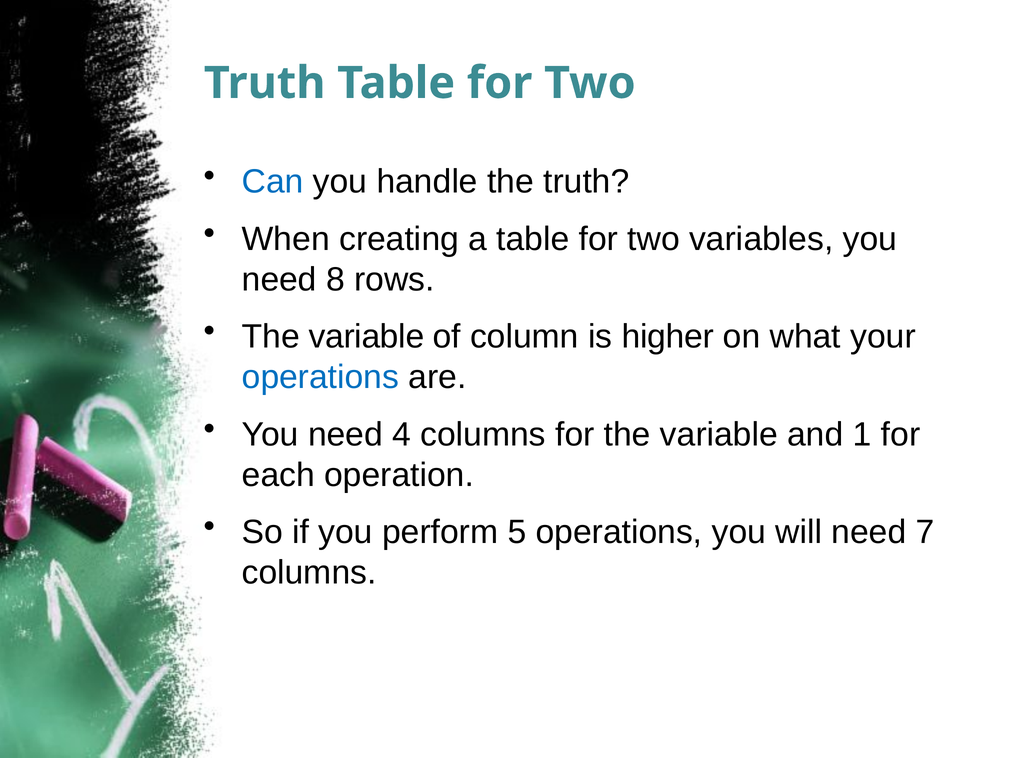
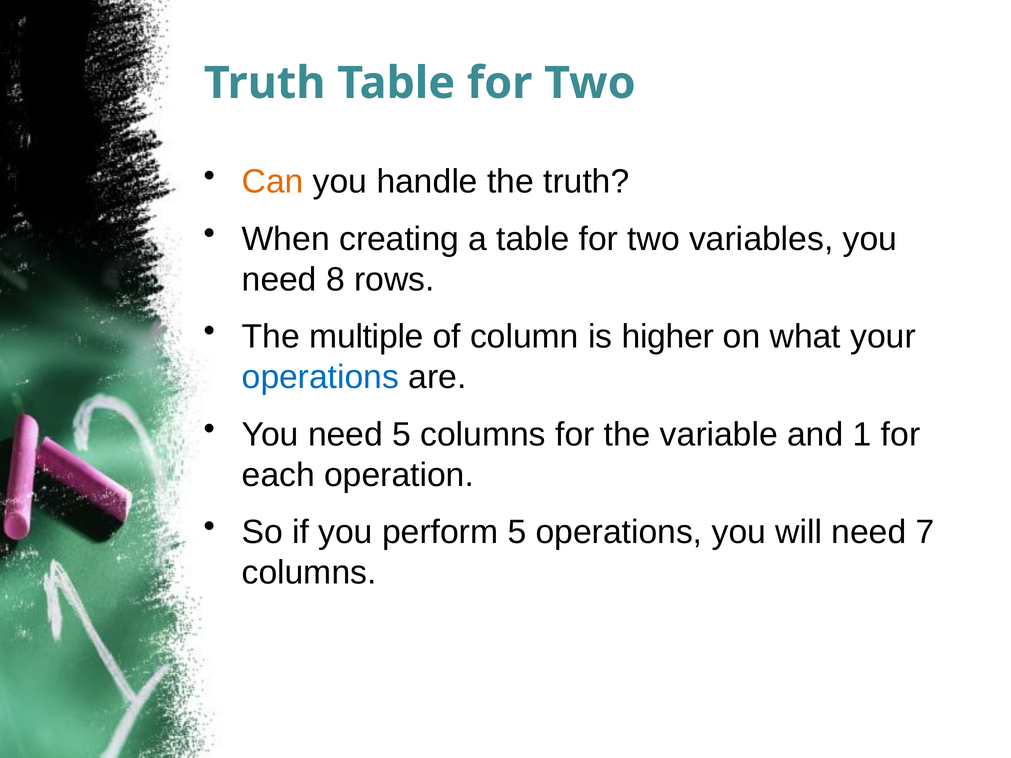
Can colour: blue -> orange
variable at (366, 337): variable -> multiple
need 4: 4 -> 5
